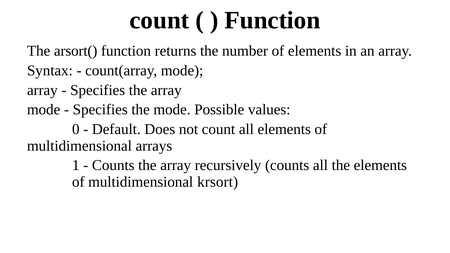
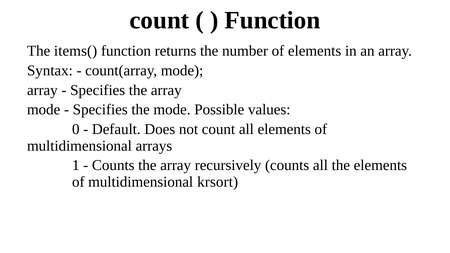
arsort(: arsort( -> items(
